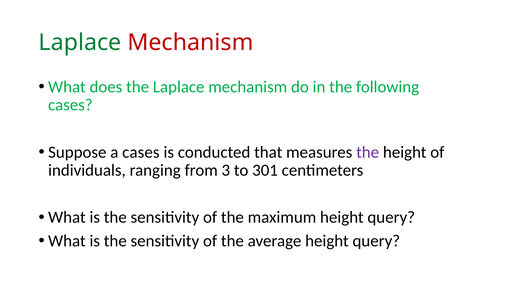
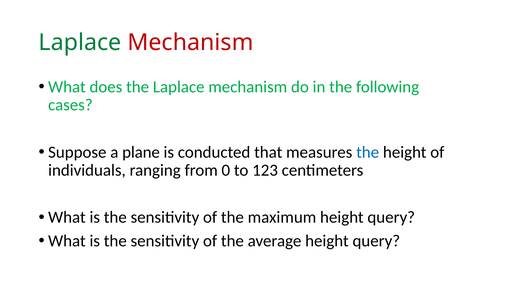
a cases: cases -> plane
the at (368, 152) colour: purple -> blue
3: 3 -> 0
301: 301 -> 123
